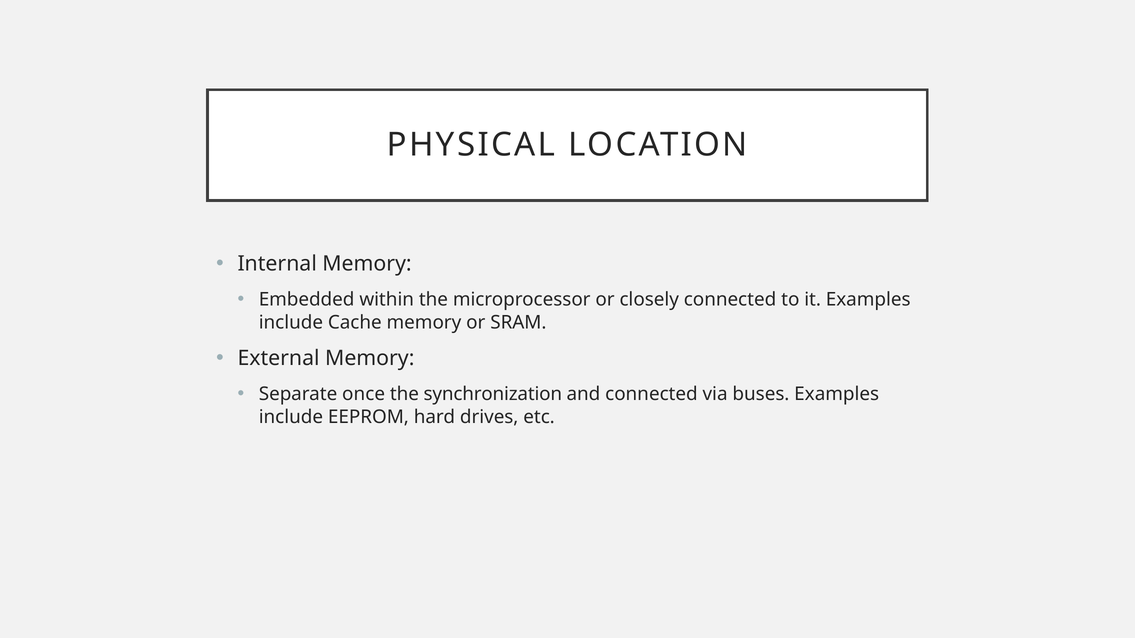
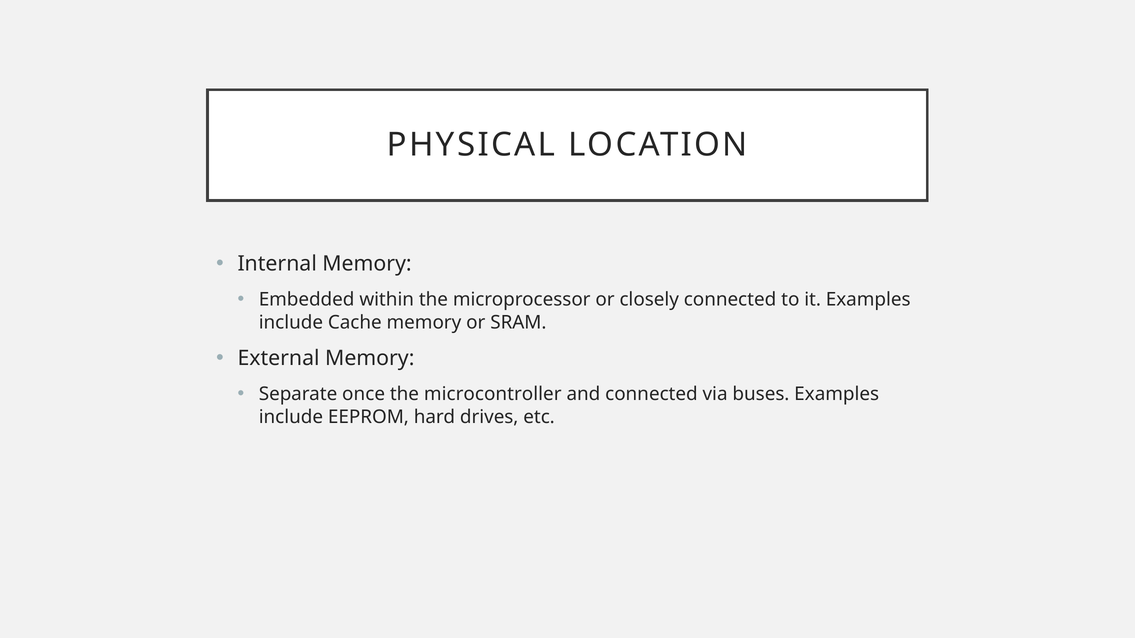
synchronization: synchronization -> microcontroller
